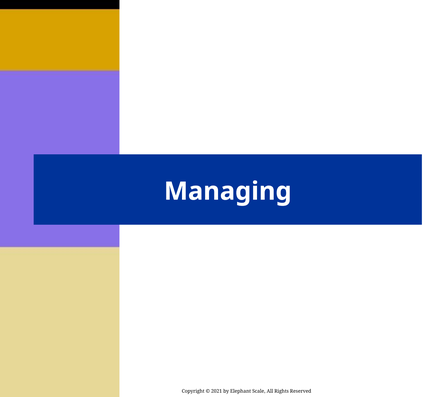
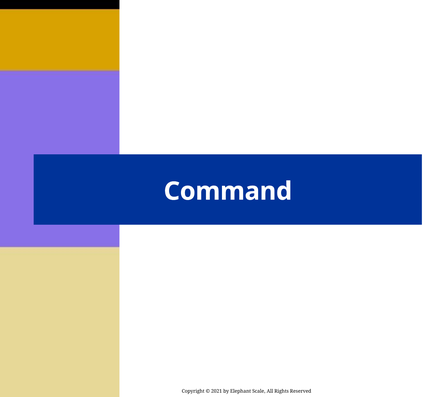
Managing: Managing -> Command
